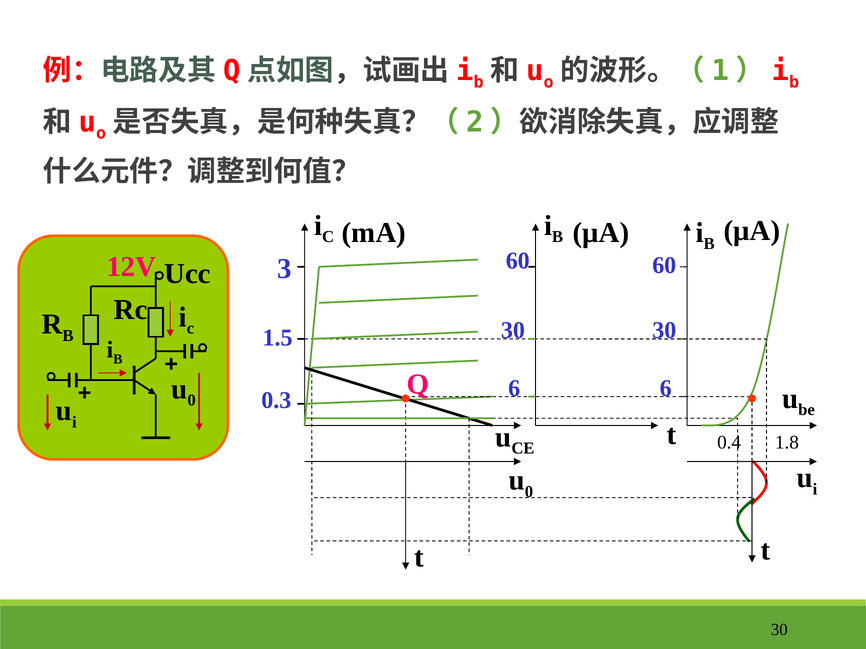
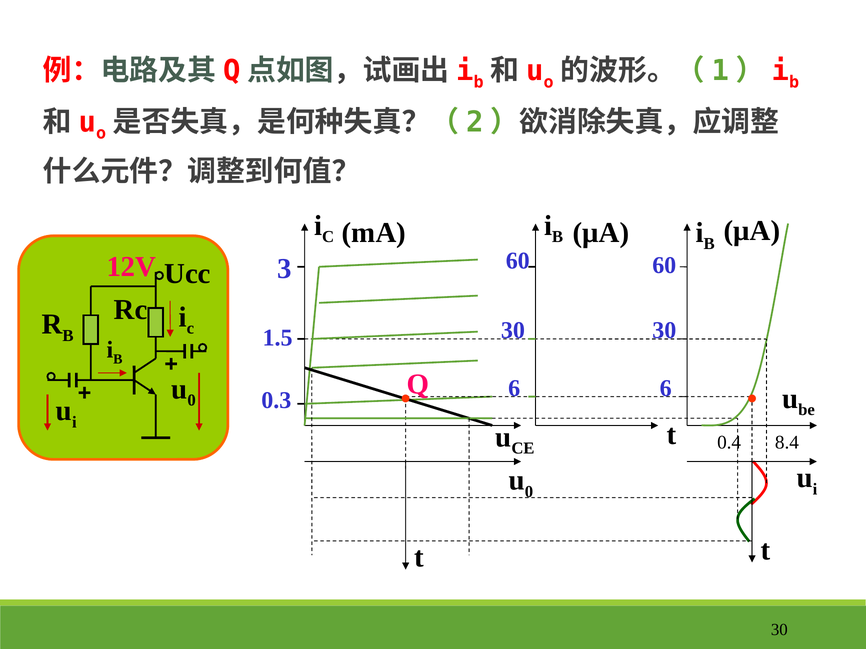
1.8: 1.8 -> 8.4
